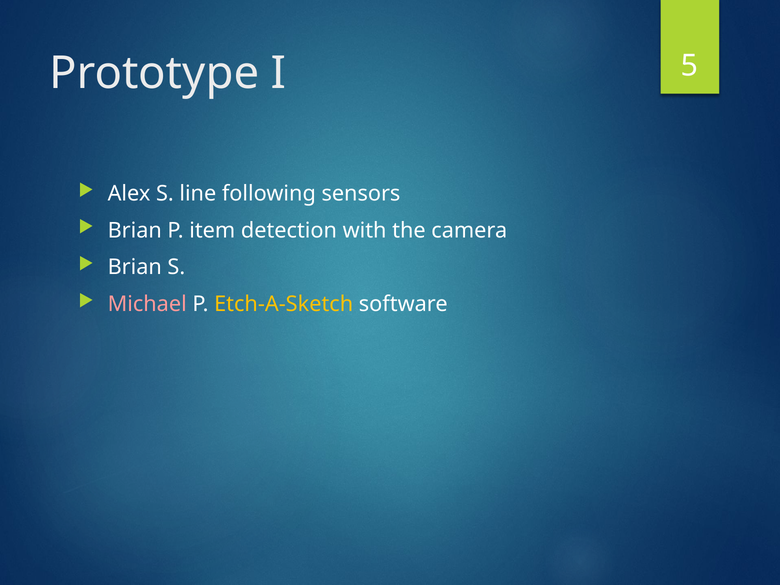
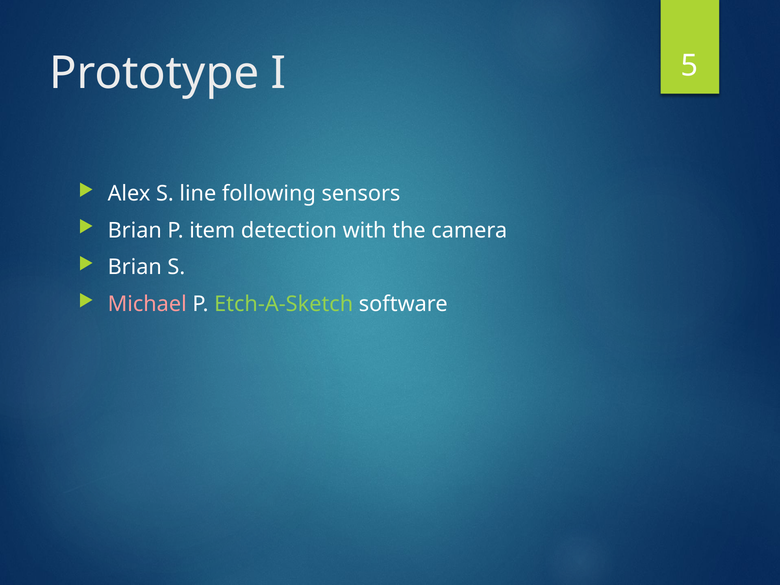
Etch-A-Sketch colour: yellow -> light green
